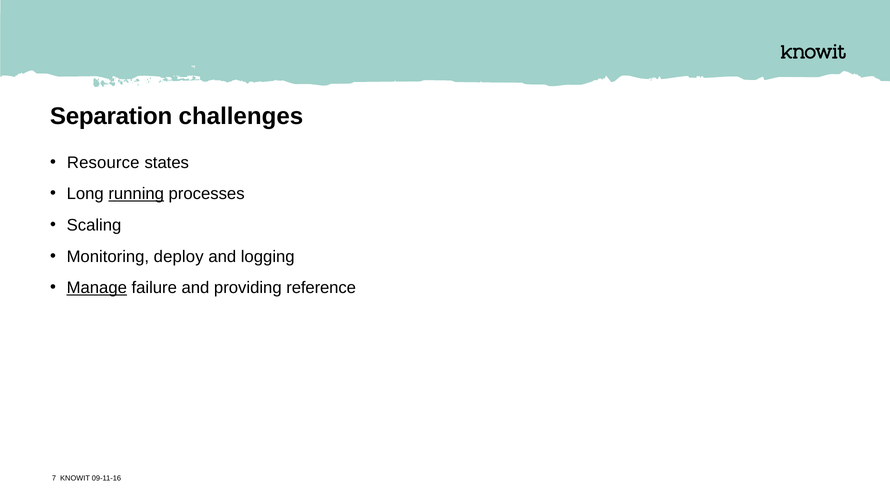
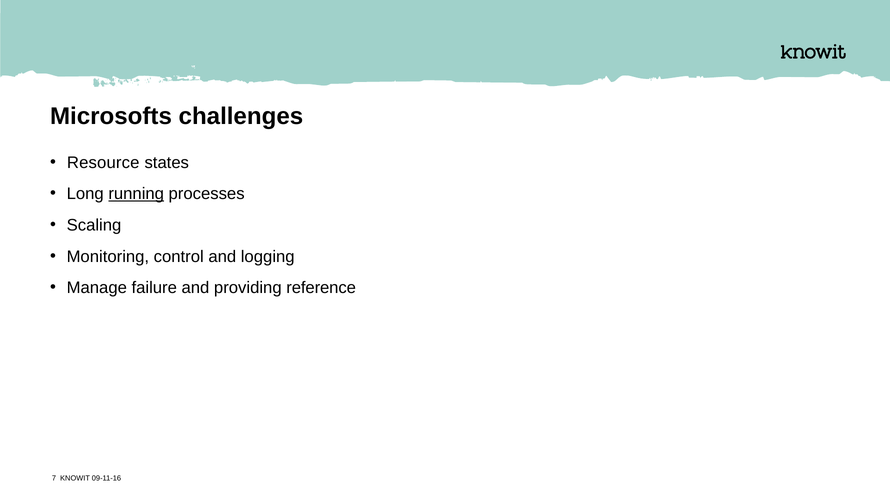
Separation: Separation -> Microsofts
deploy: deploy -> control
Manage underline: present -> none
